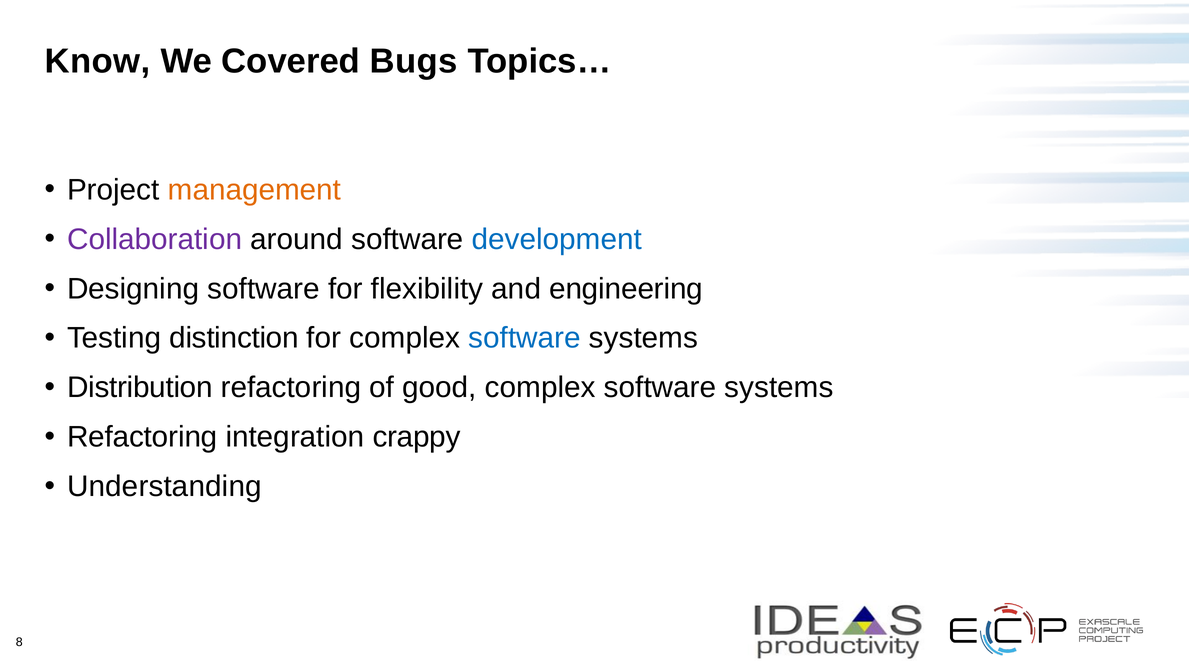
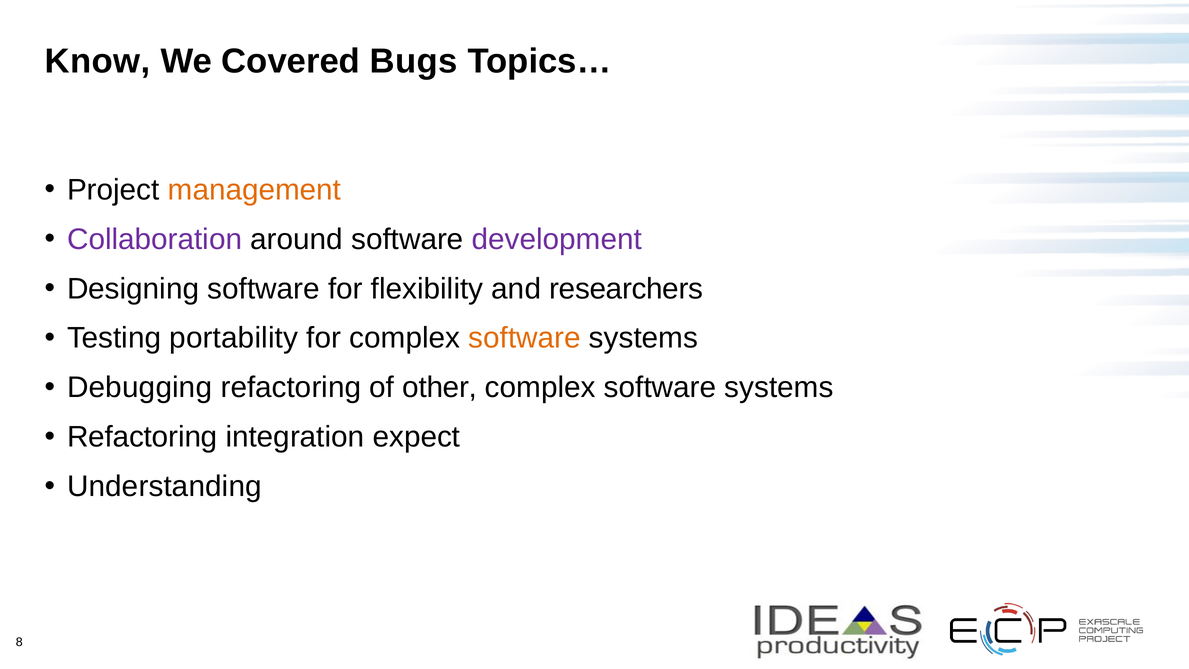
development colour: blue -> purple
engineering: engineering -> researchers
distinction: distinction -> portability
software at (525, 338) colour: blue -> orange
Distribution: Distribution -> Debugging
good: good -> other
crappy: crappy -> expect
